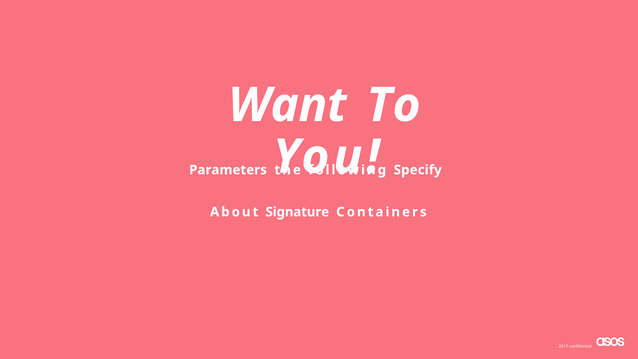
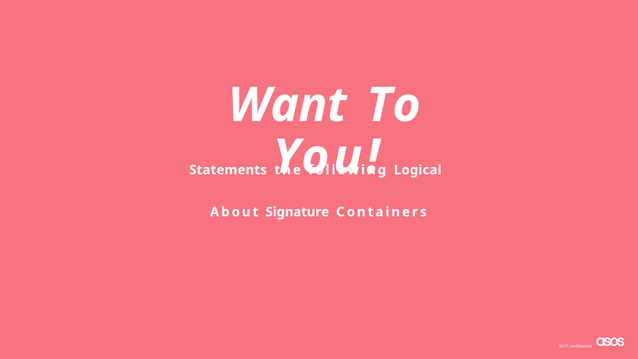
Parameters: Parameters -> Statements
Specify: Specify -> Logical
